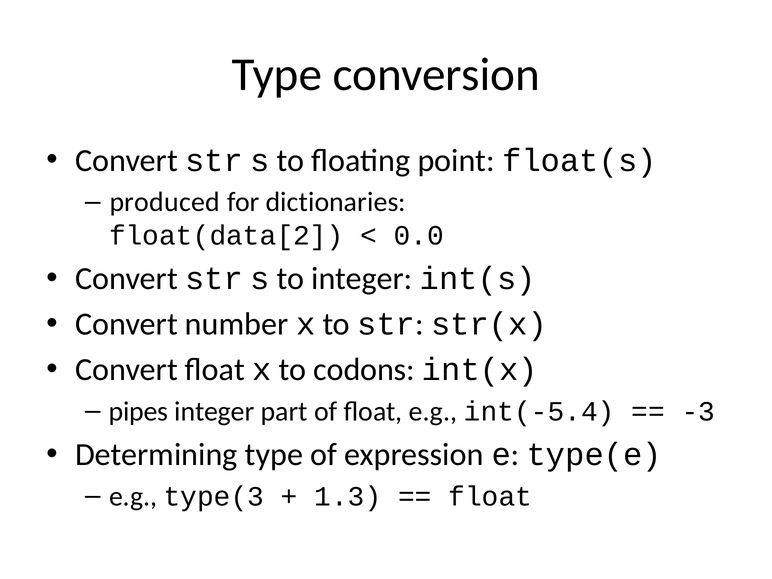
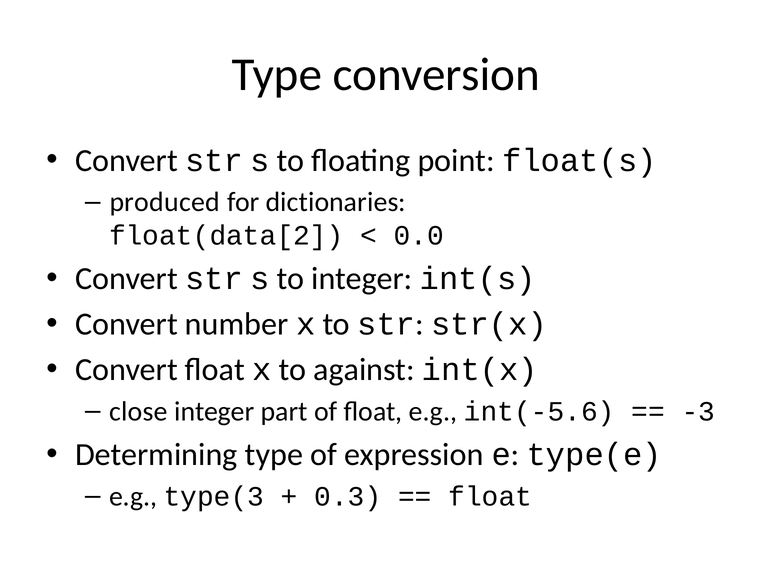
codons: codons -> against
pipes: pipes -> close
int(-5.4: int(-5.4 -> int(-5.6
1.3: 1.3 -> 0.3
